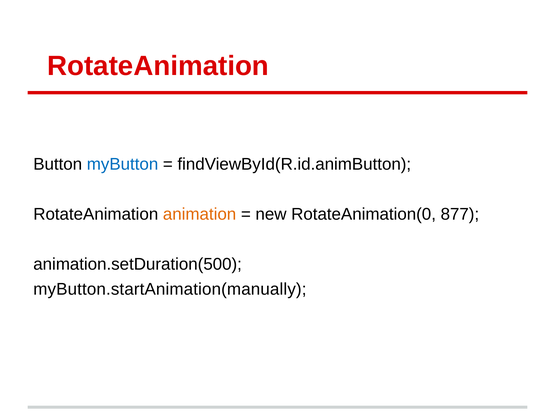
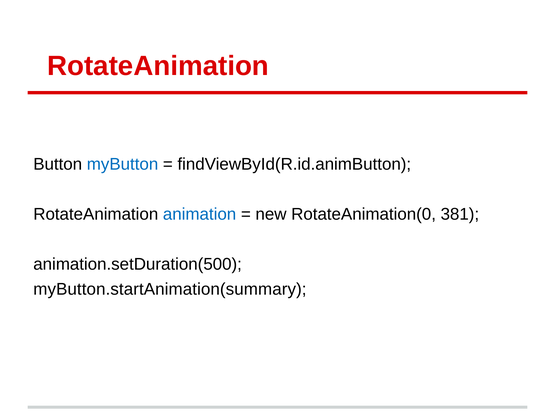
animation colour: orange -> blue
877: 877 -> 381
myButton.startAnimation(manually: myButton.startAnimation(manually -> myButton.startAnimation(summary
